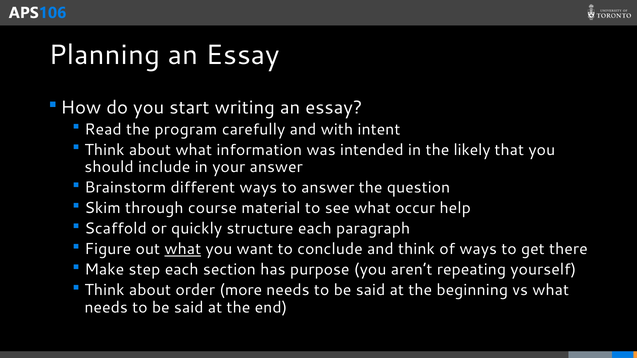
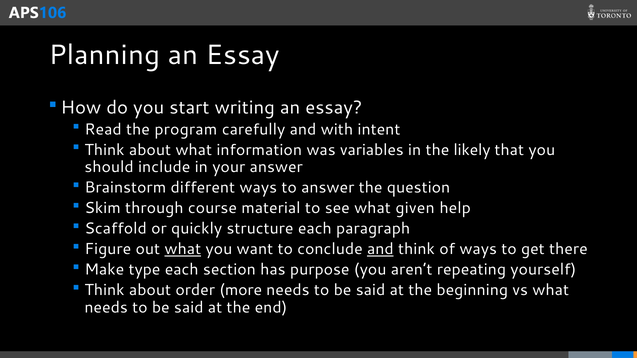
intended: intended -> variables
occur: occur -> given
and at (380, 249) underline: none -> present
step: step -> type
